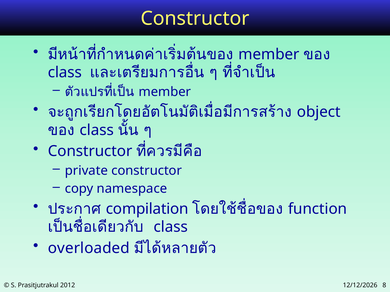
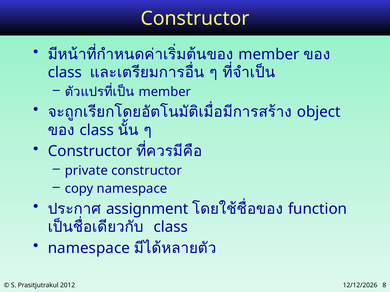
compilation: compilation -> assignment
overloaded at (89, 249): overloaded -> namespace
